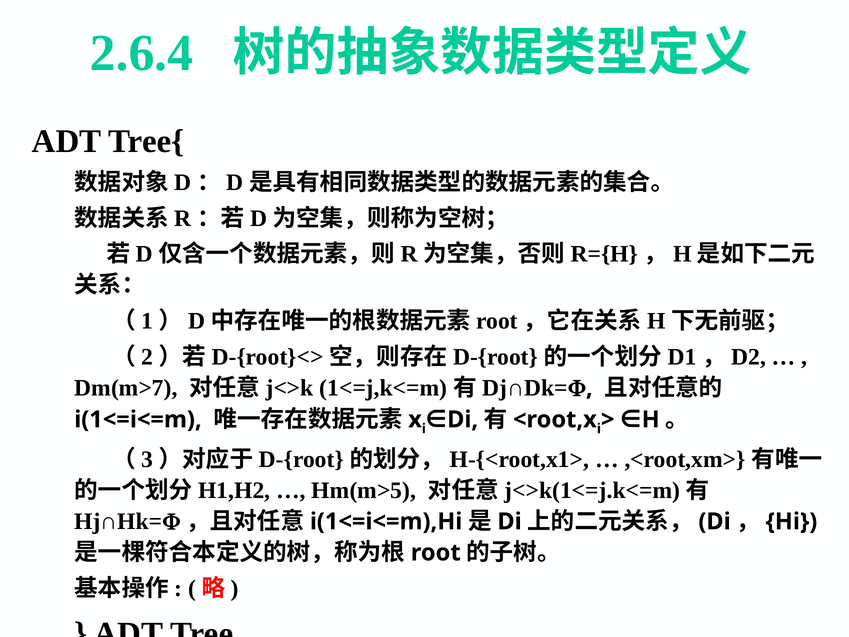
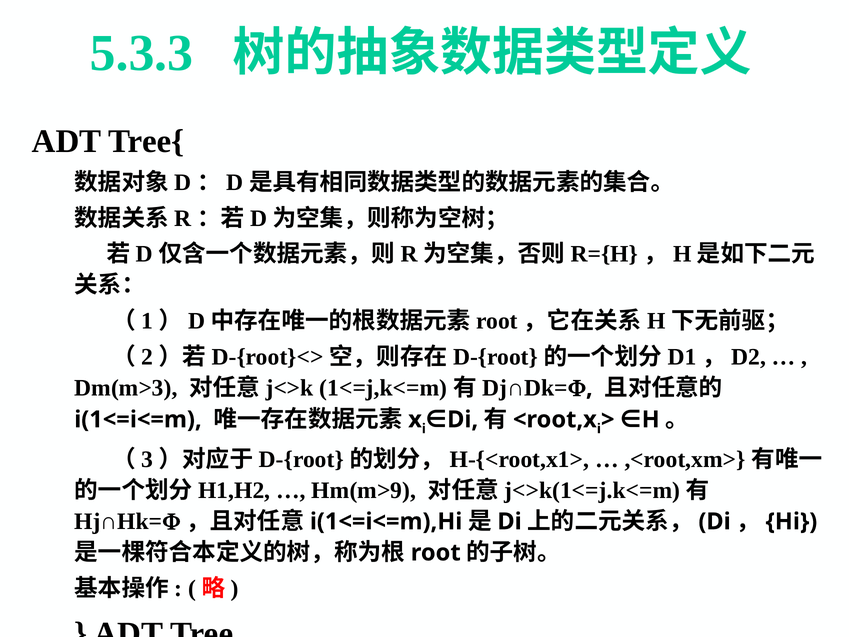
2.6.4: 2.6.4 -> 5.3.3
Dm(m>7: Dm(m>7 -> Dm(m>3
Hm(m>5: Hm(m>5 -> Hm(m>9
